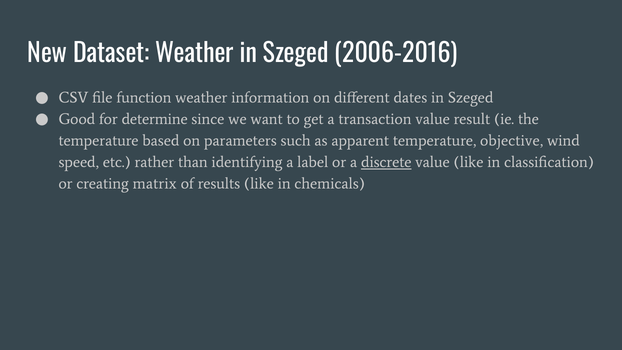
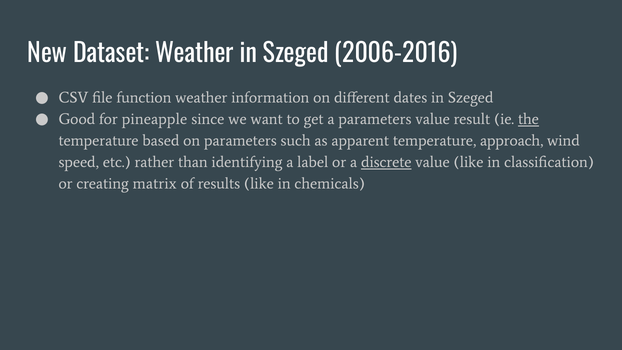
determine: determine -> pineapple
a transaction: transaction -> parameters
the underline: none -> present
objective: objective -> approach
